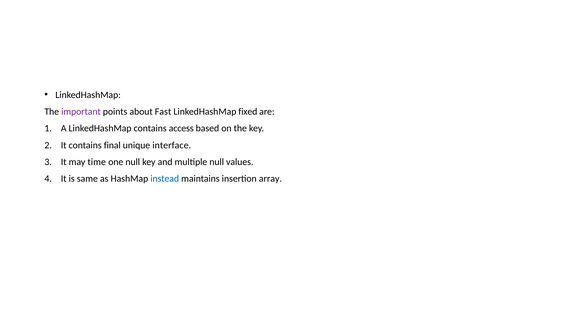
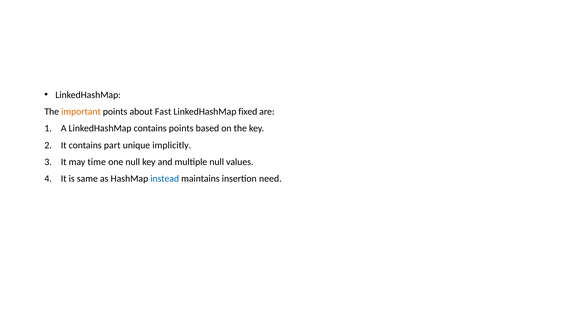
important colour: purple -> orange
contains access: access -> points
final: final -> part
interface: interface -> implicitly
array: array -> need
